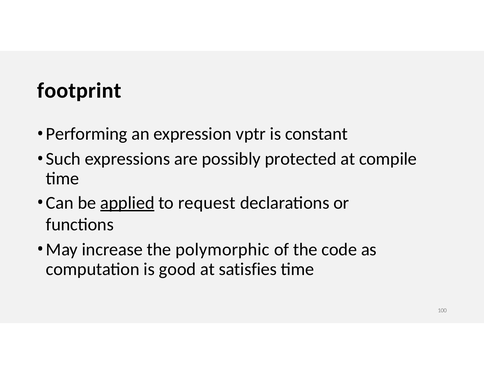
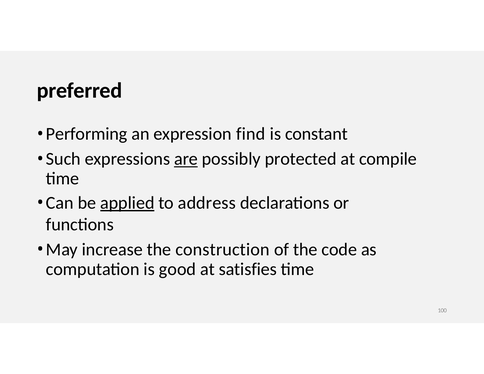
footprint: footprint -> preferred
vptr: vptr -> find
are underline: none -> present
request: request -> address
polymorphic: polymorphic -> construction
